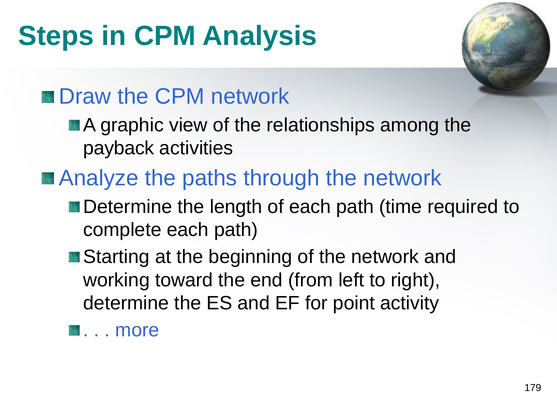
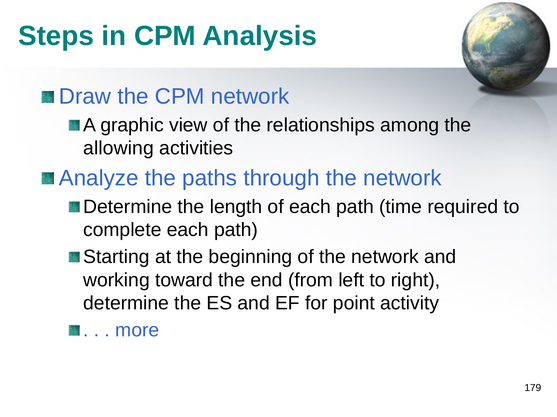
payback: payback -> allowing
